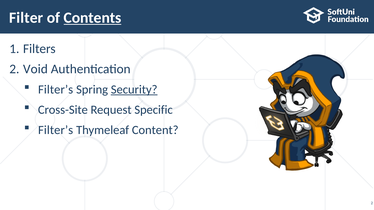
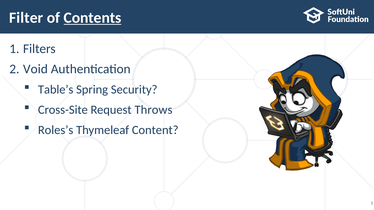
Filter’s at (56, 90): Filter’s -> Table’s
Security underline: present -> none
Specific: Specific -> Throws
Filter’s at (56, 130): Filter’s -> Roles’s
